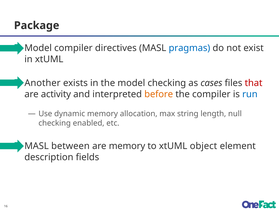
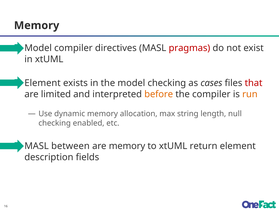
Package at (37, 25): Package -> Memory
pragmas colour: blue -> red
Another at (43, 83): Another -> Element
activity: activity -> limited
run colour: blue -> orange
object: object -> return
